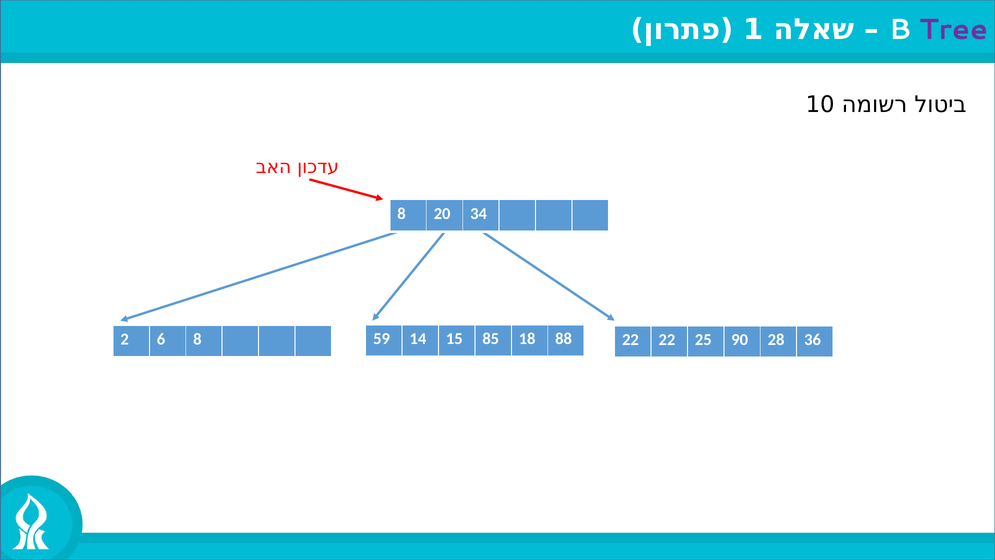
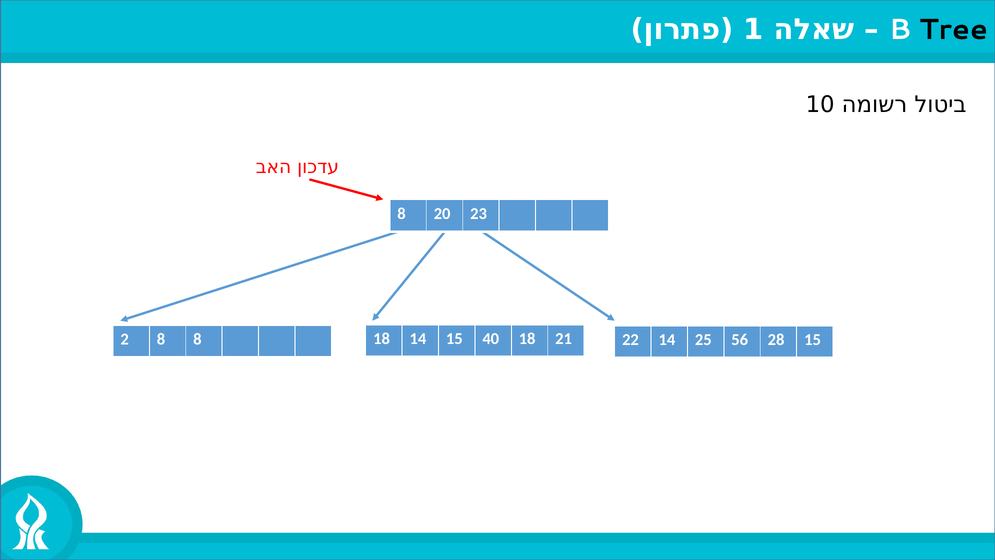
Tree colour: purple -> black
34: 34 -> 23
2 6: 6 -> 8
8 59: 59 -> 18
85: 85 -> 40
88: 88 -> 21
22 22: 22 -> 14
90: 90 -> 56
28 36: 36 -> 15
